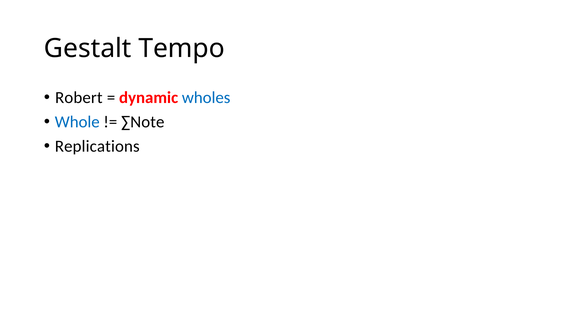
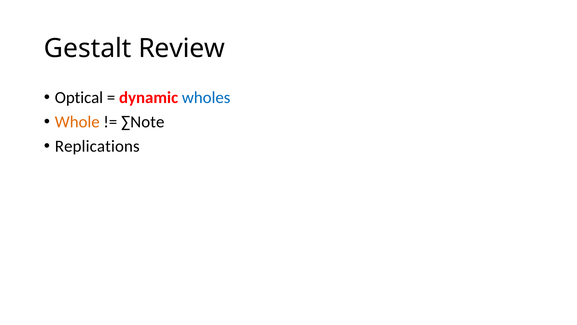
Tempo: Tempo -> Review
Robert: Robert -> Optical
Whole colour: blue -> orange
